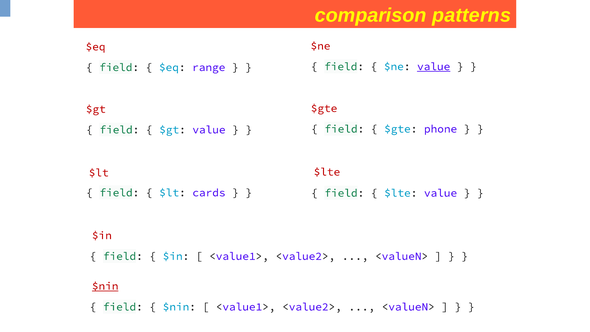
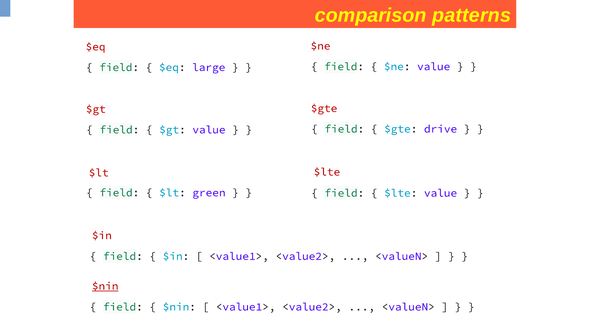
value at (434, 66) underline: present -> none
range: range -> large
phone: phone -> drive
cards: cards -> green
